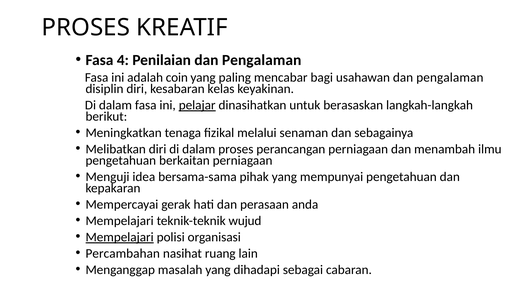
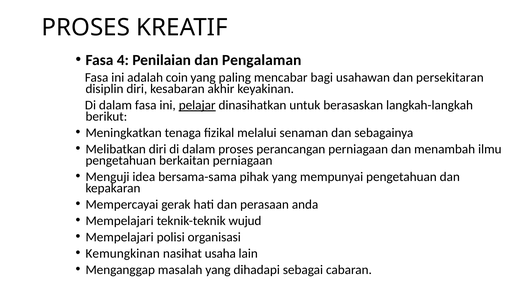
usahawan dan pengalaman: pengalaman -> persekitaran
kelas: kelas -> akhir
Mempelajari at (120, 237) underline: present -> none
Percambahan: Percambahan -> Kemungkinan
ruang: ruang -> usaha
